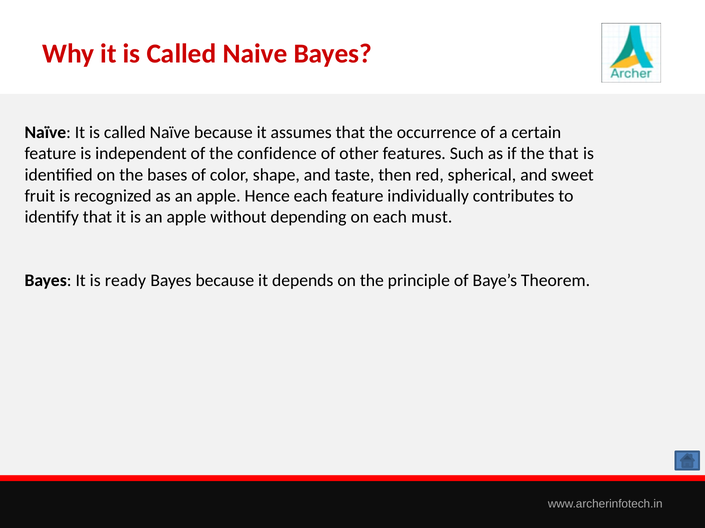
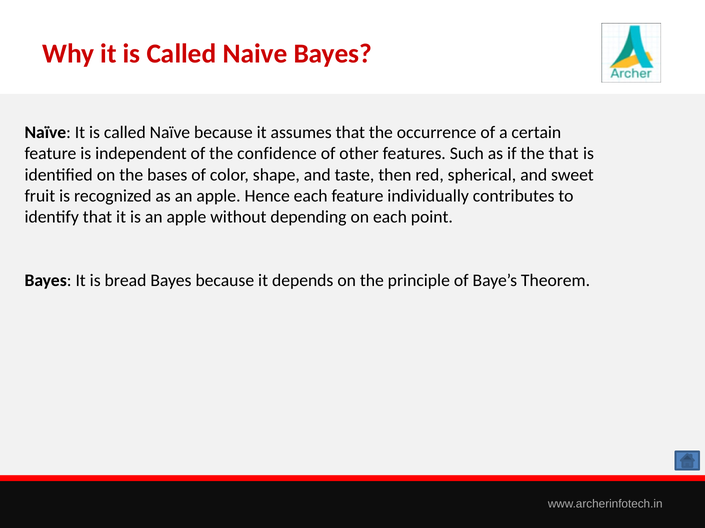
must: must -> point
ready: ready -> bread
